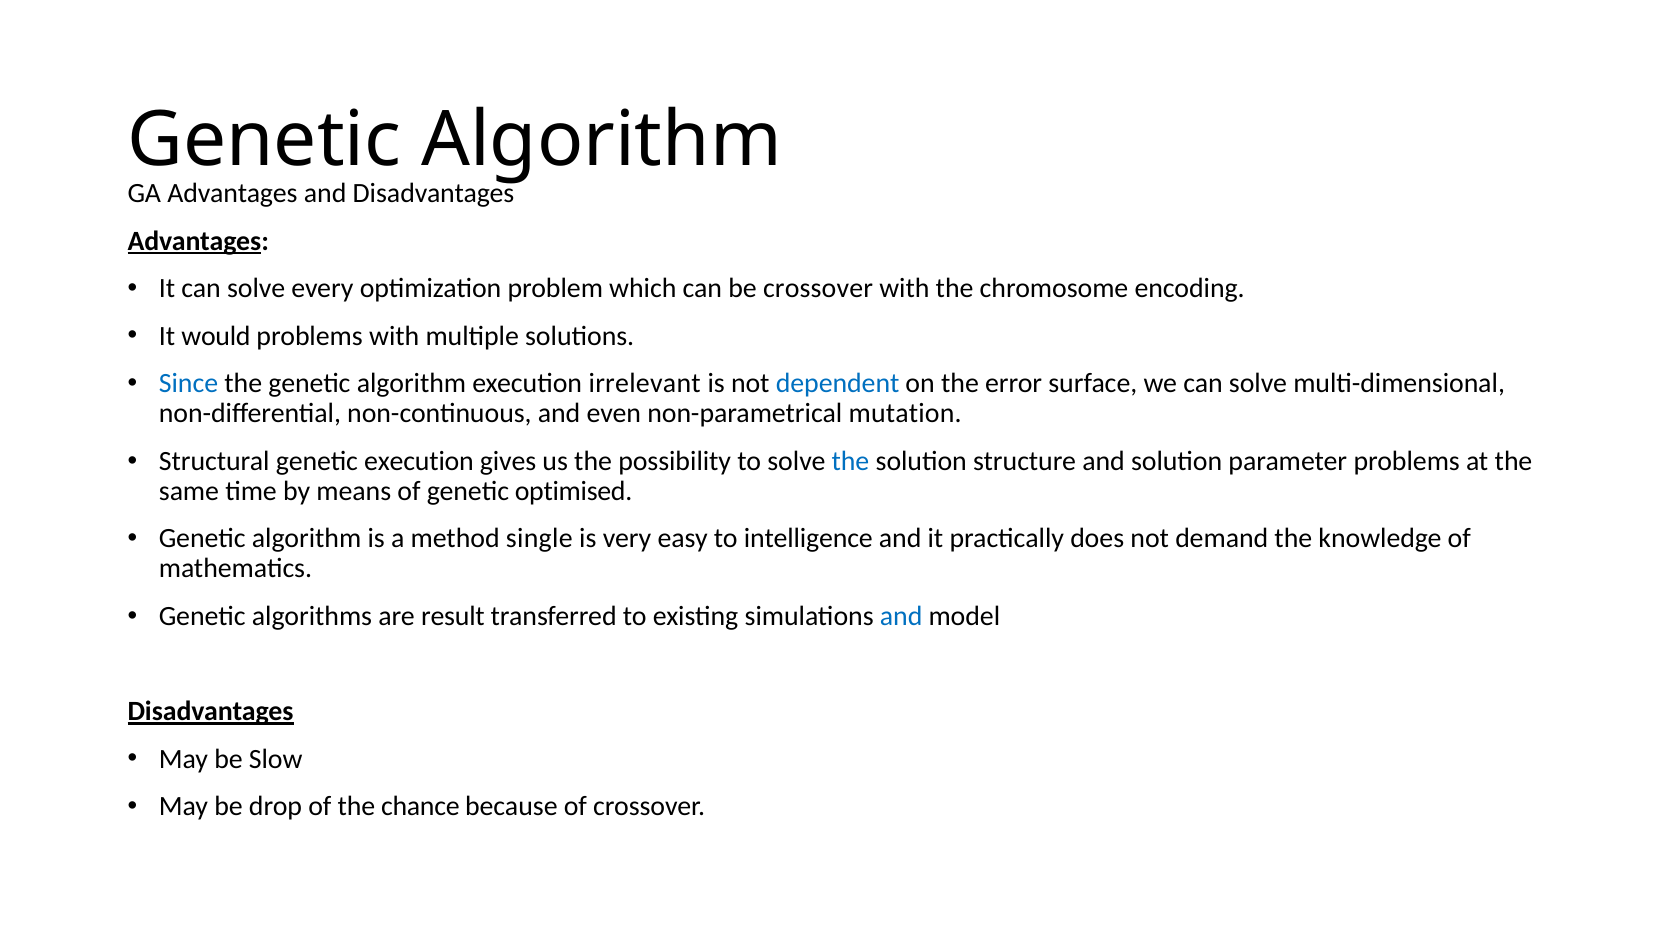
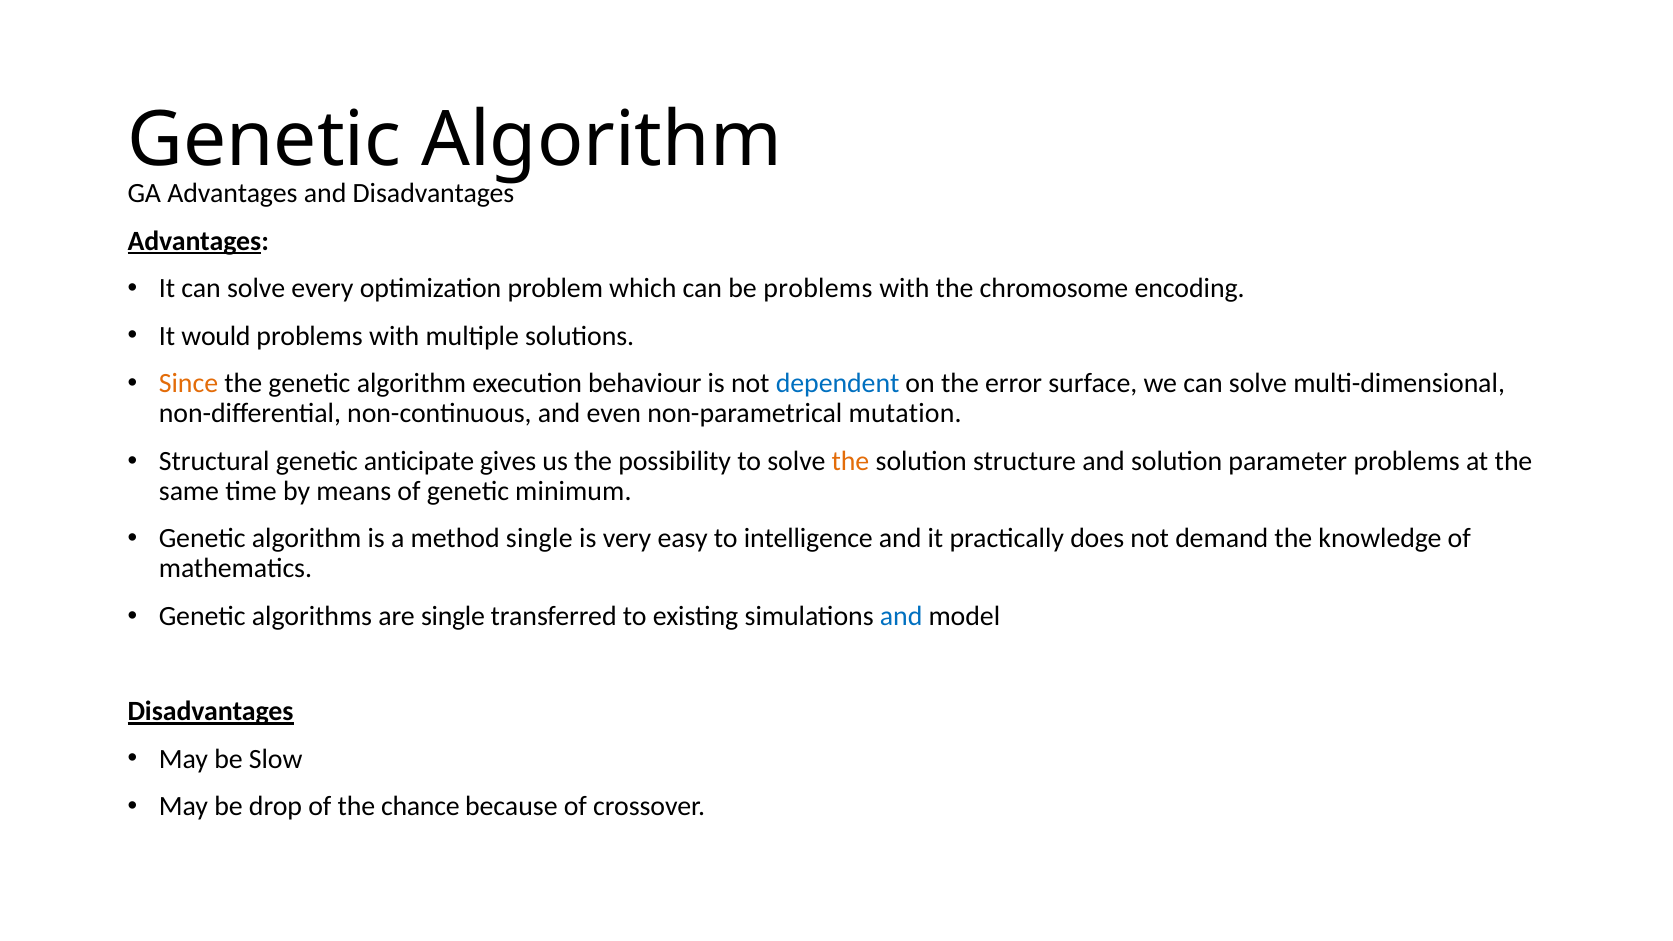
be crossover: crossover -> problems
Since colour: blue -> orange
irrelevant: irrelevant -> behaviour
genetic execution: execution -> anticipate
the at (850, 461) colour: blue -> orange
optimised: optimised -> minimum
are result: result -> single
